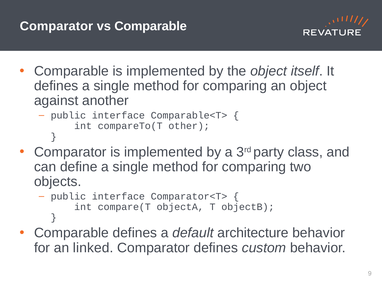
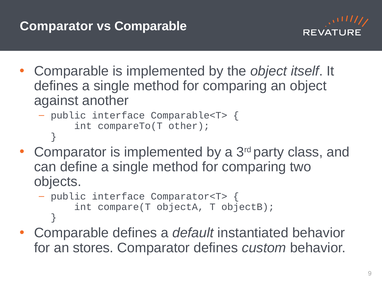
architecture: architecture -> instantiated
linked: linked -> stores
